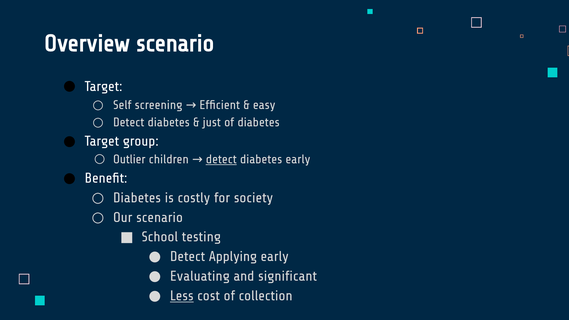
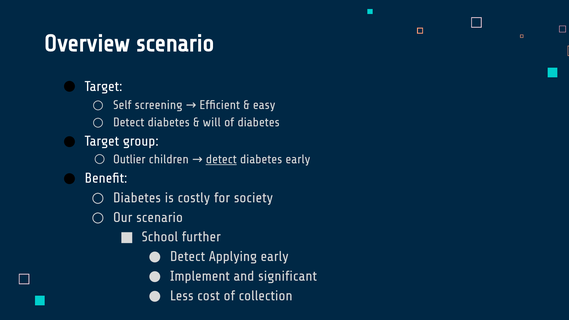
just: just -> will
testing: testing -> further
Evaluating: Evaluating -> Implement
Less underline: present -> none
